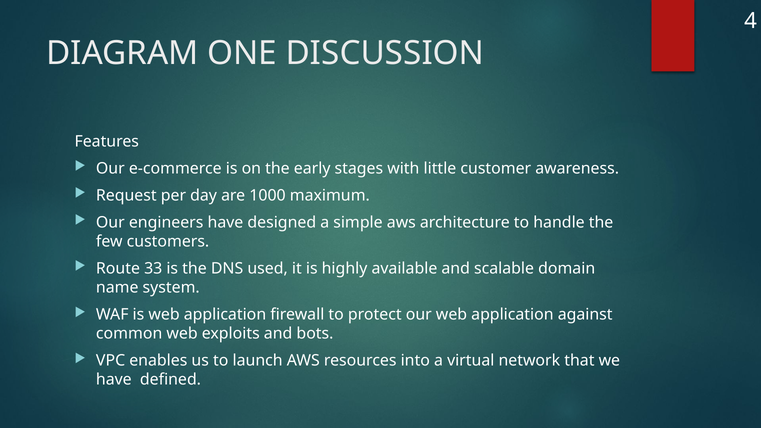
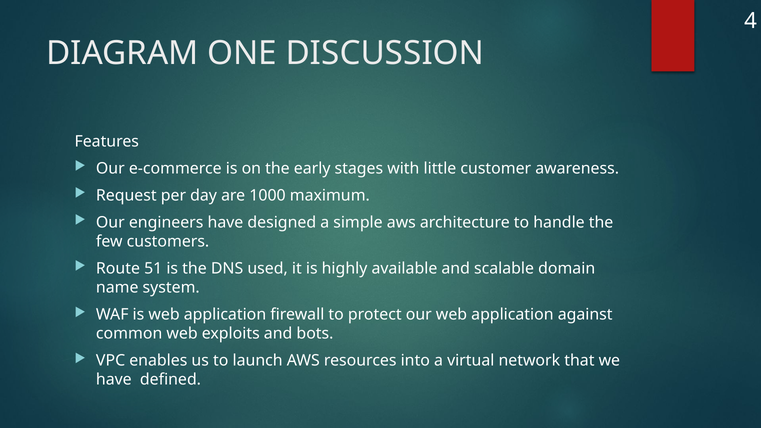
33: 33 -> 51
